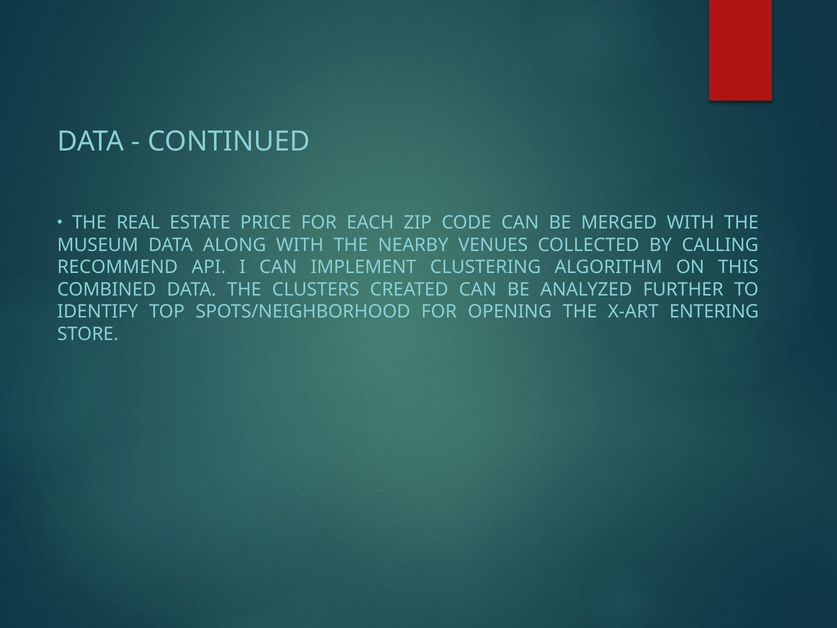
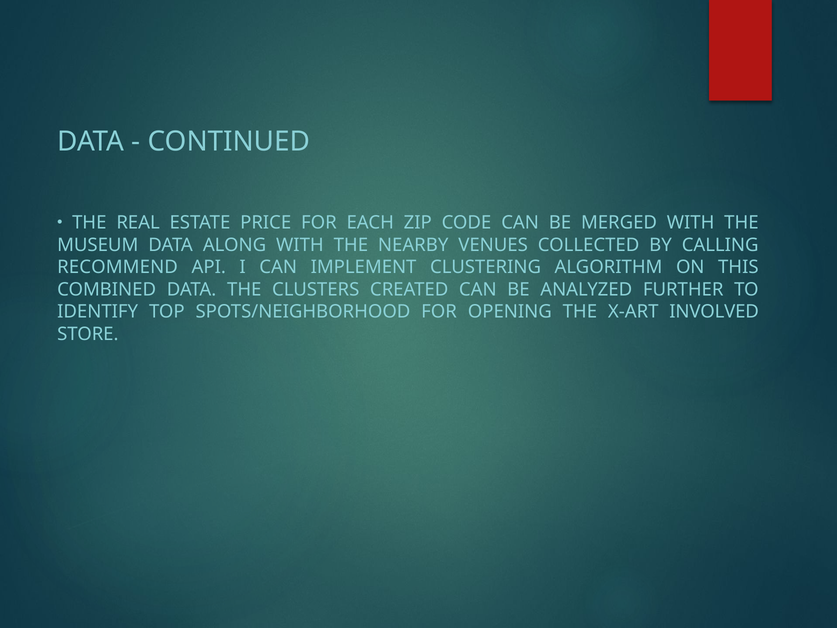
ENTERING: ENTERING -> INVOLVED
